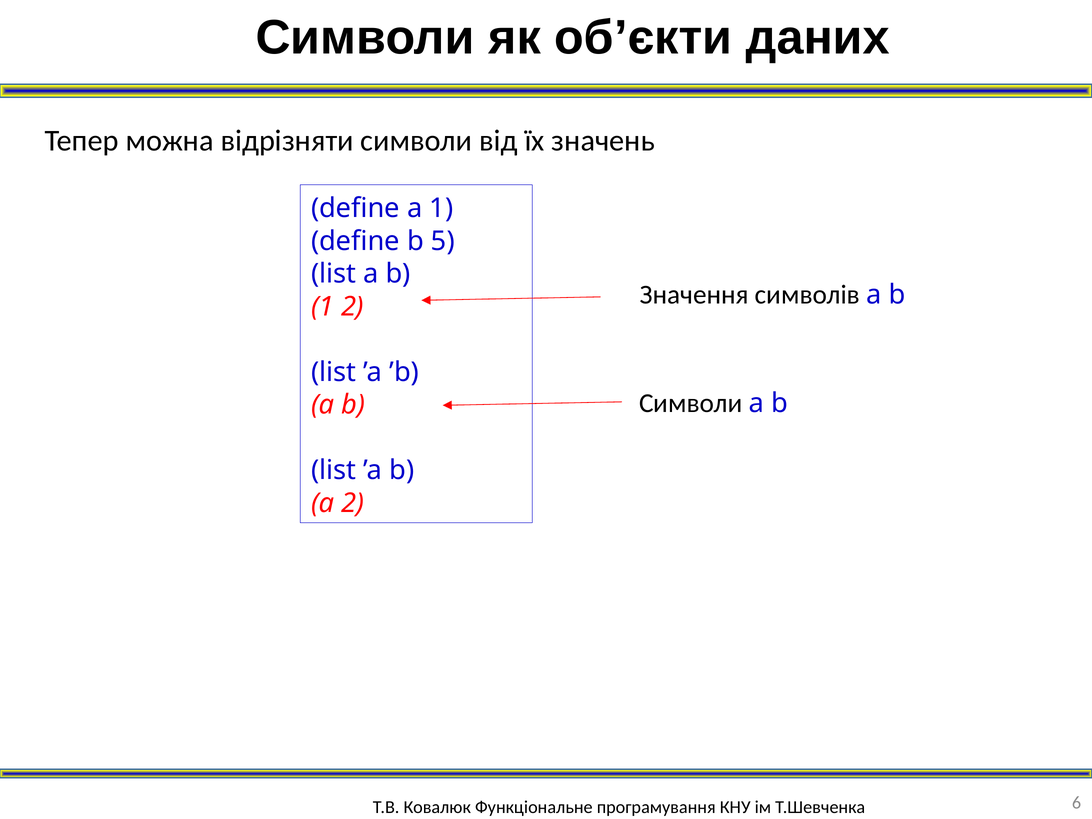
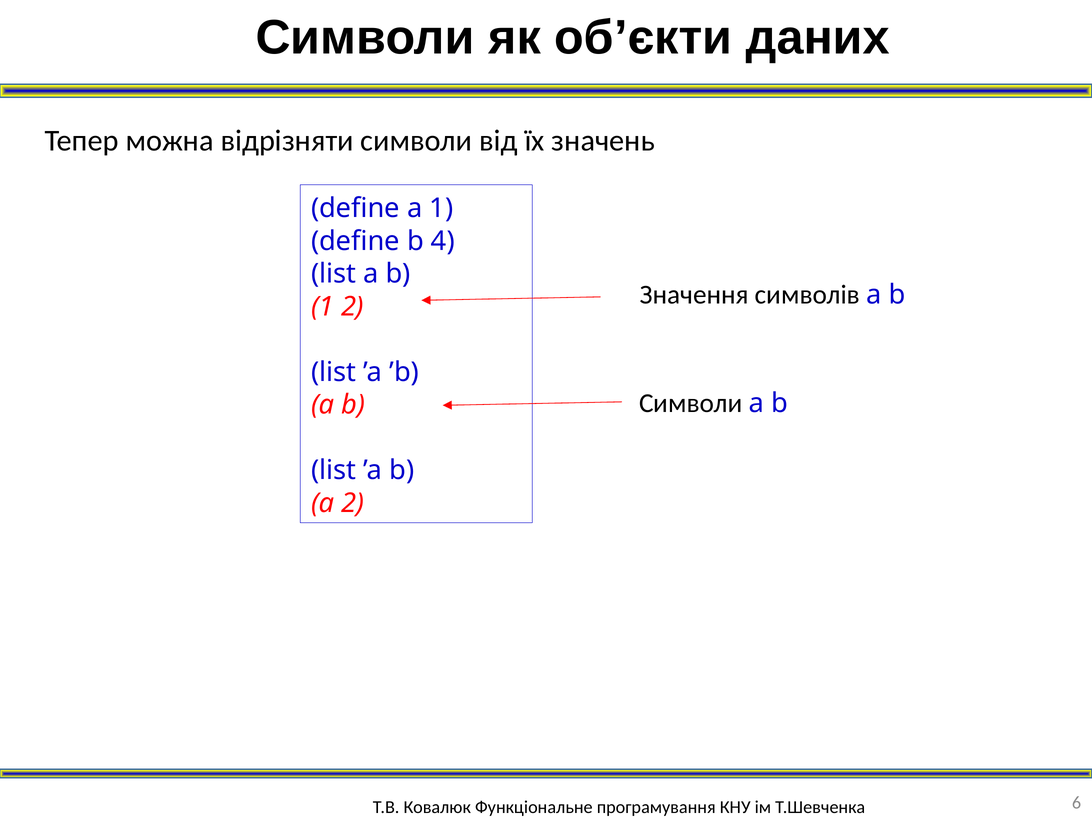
5: 5 -> 4
